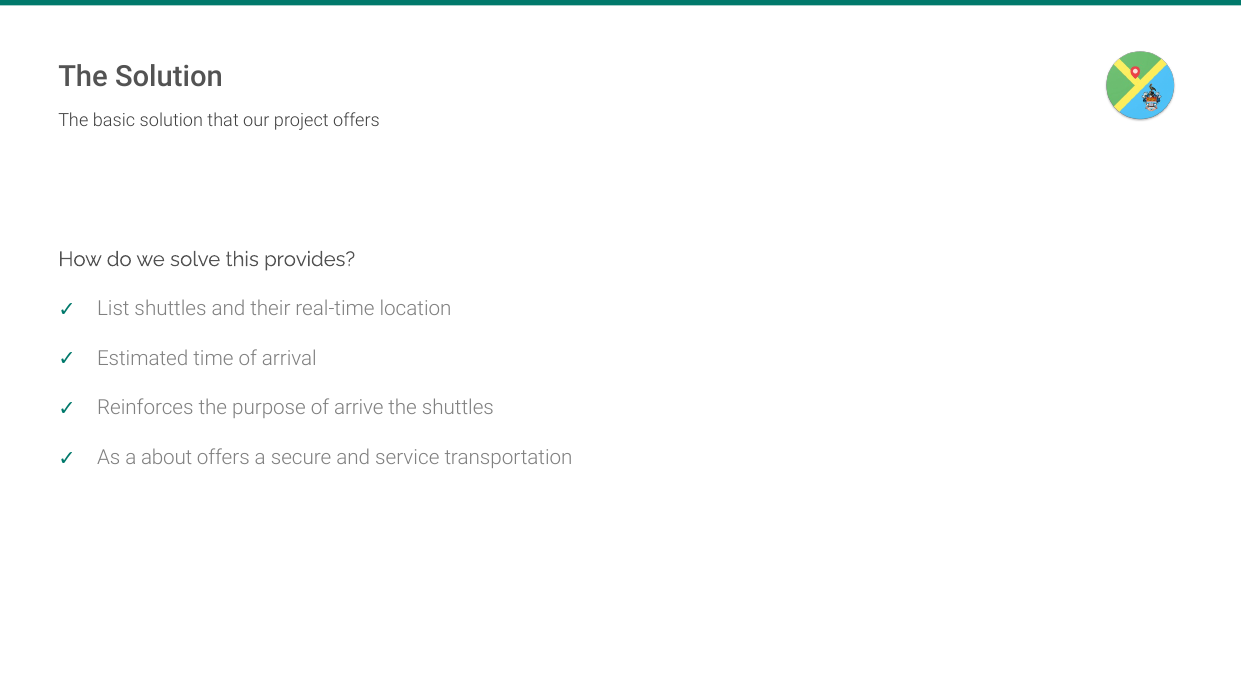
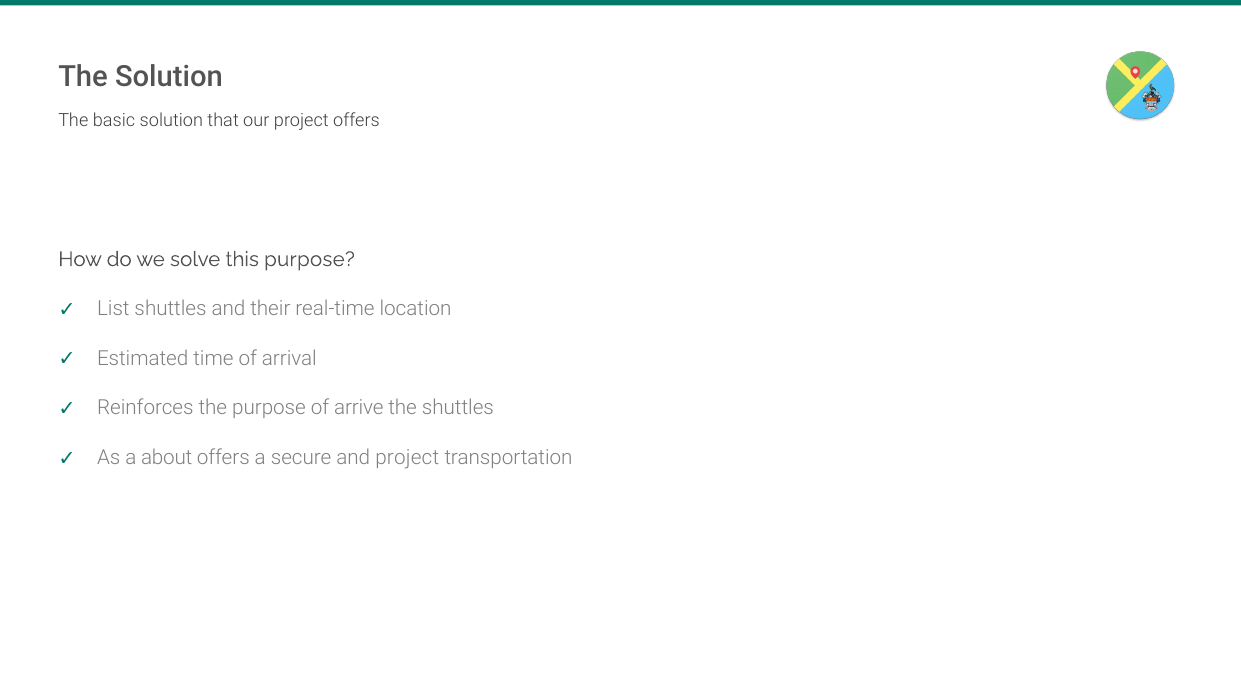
this provides: provides -> purpose
and service: service -> project
